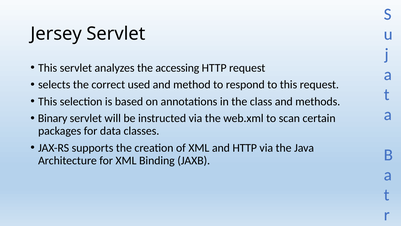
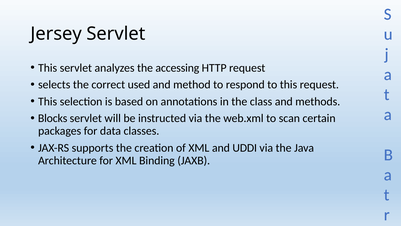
Binary: Binary -> Blocks
and HTTP: HTTP -> UDDI
